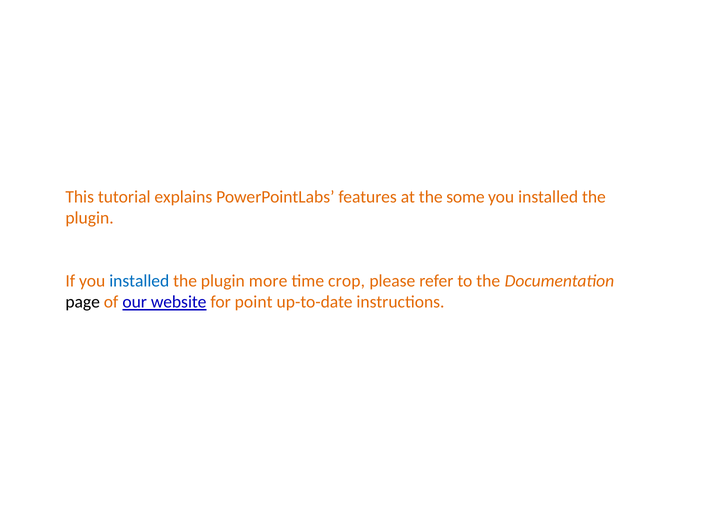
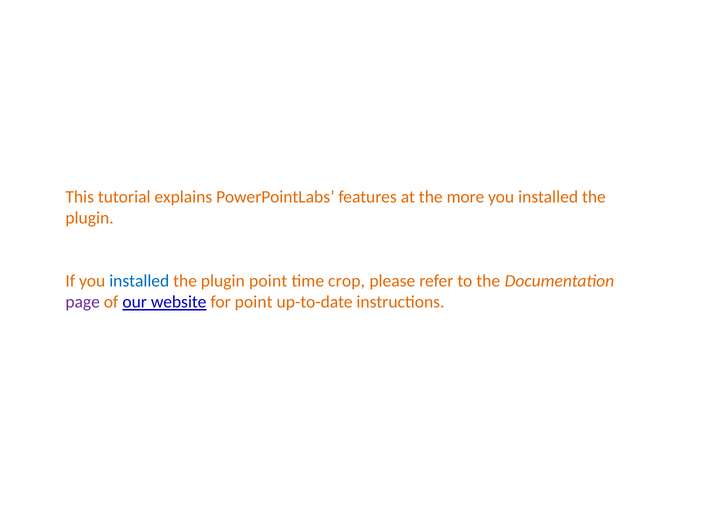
some: some -> more
plugin more: more -> point
page colour: black -> purple
